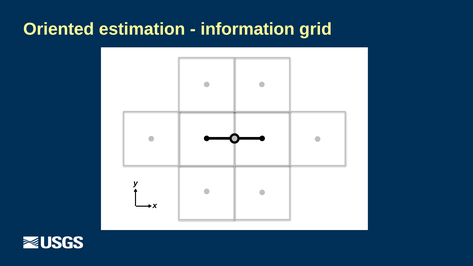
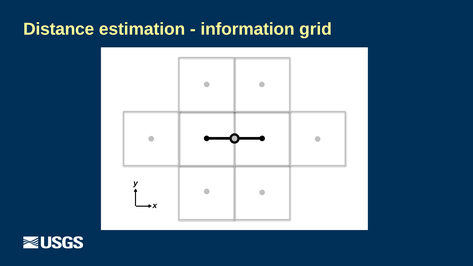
Oriented: Oriented -> Distance
